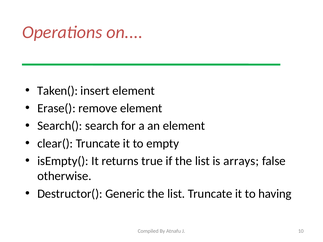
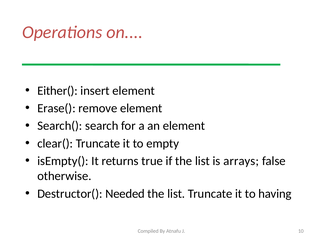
Taken(: Taken( -> Either(
Generic: Generic -> Needed
